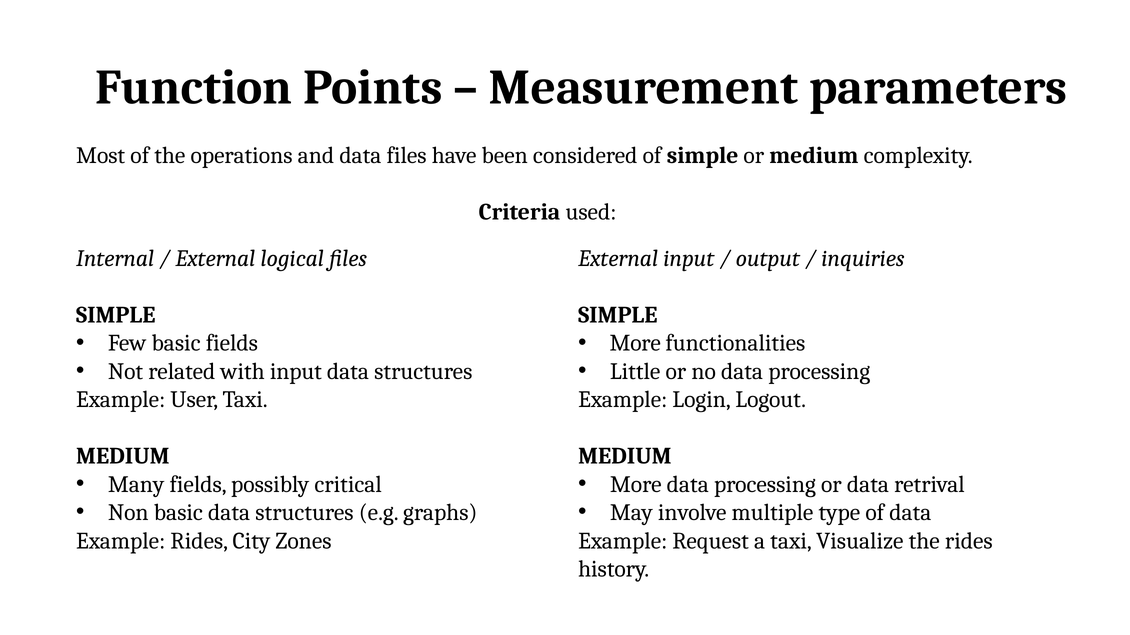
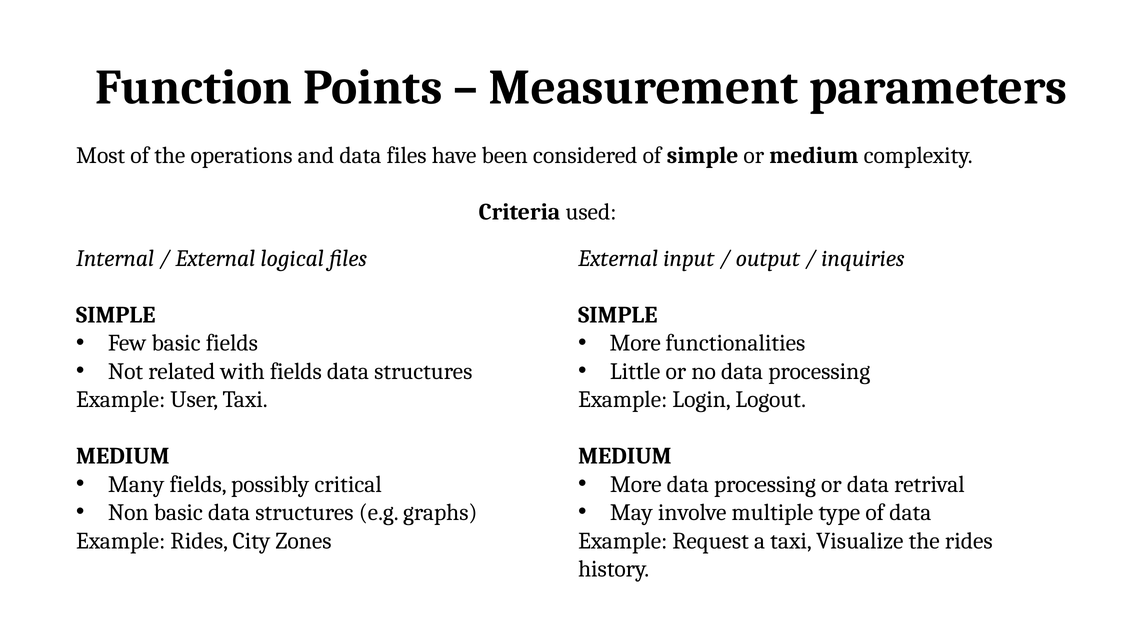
with input: input -> fields
